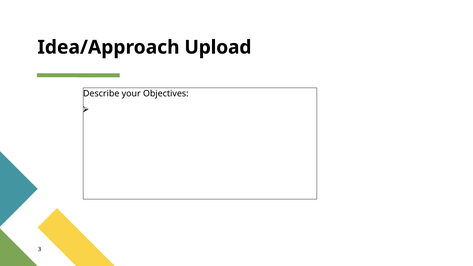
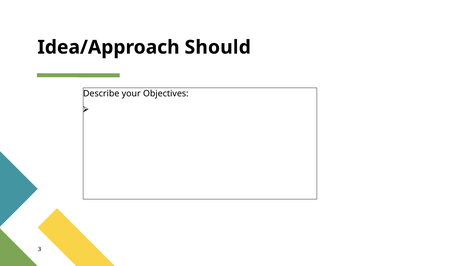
Upload: Upload -> Should
